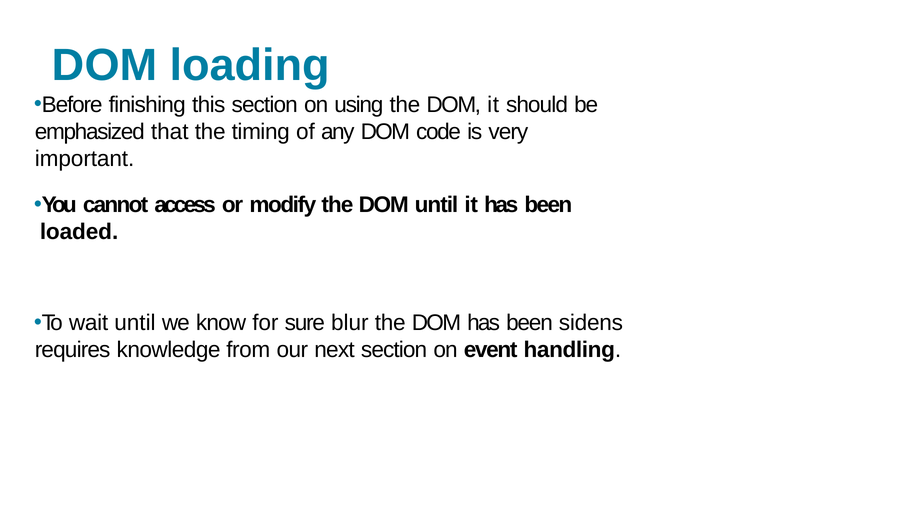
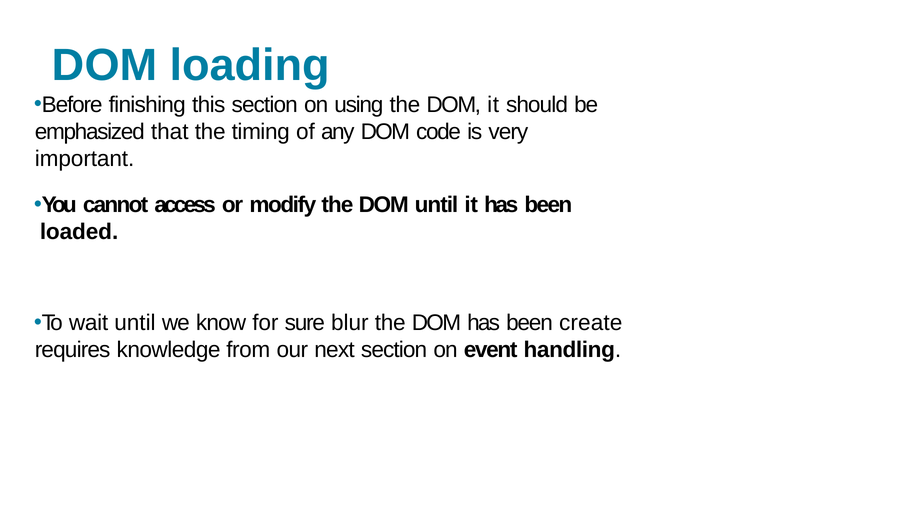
sidens: sidens -> create
